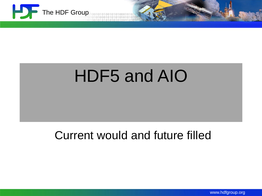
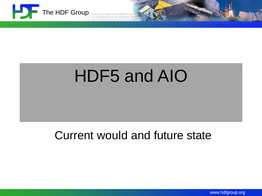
filled: filled -> state
